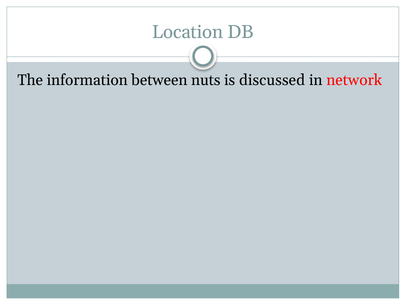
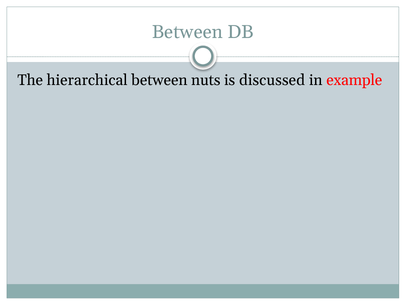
Location at (188, 32): Location -> Between
information: information -> hierarchical
network: network -> example
